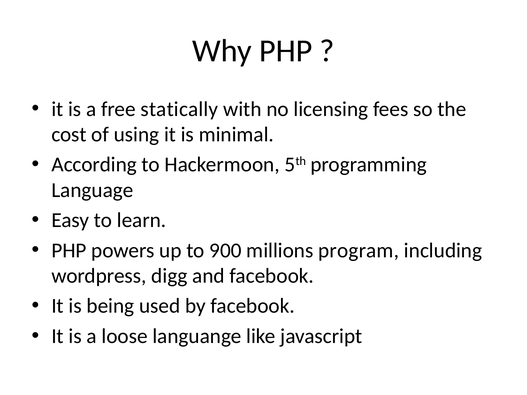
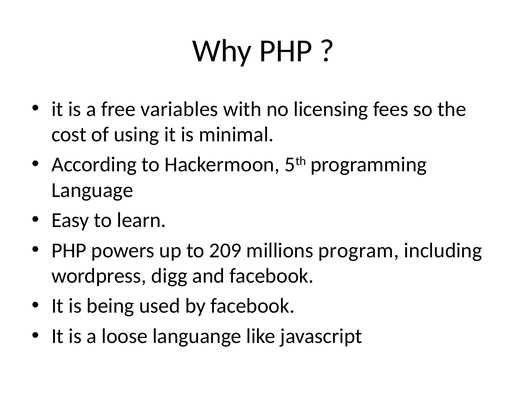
statically: statically -> variables
900: 900 -> 209
